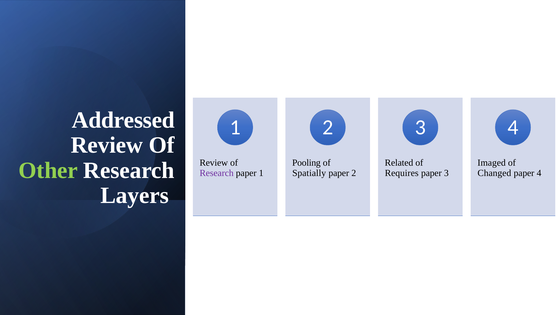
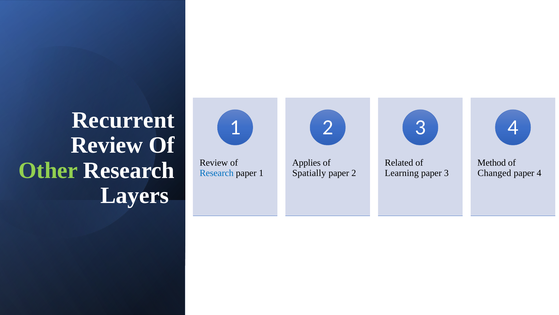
Addressed: Addressed -> Recurrent
Pooling: Pooling -> Applies
Imaged: Imaged -> Method
Research at (217, 173) colour: purple -> blue
Requires: Requires -> Learning
